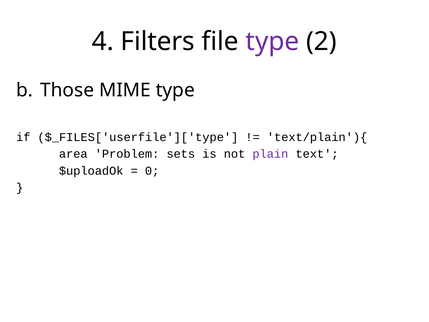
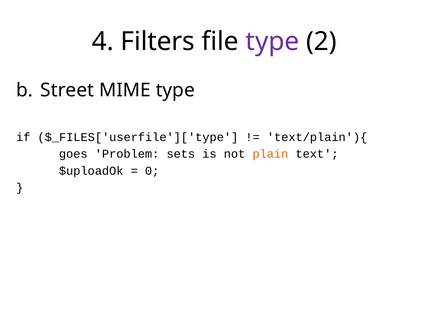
Those: Those -> Street
area: area -> goes
plain colour: purple -> orange
